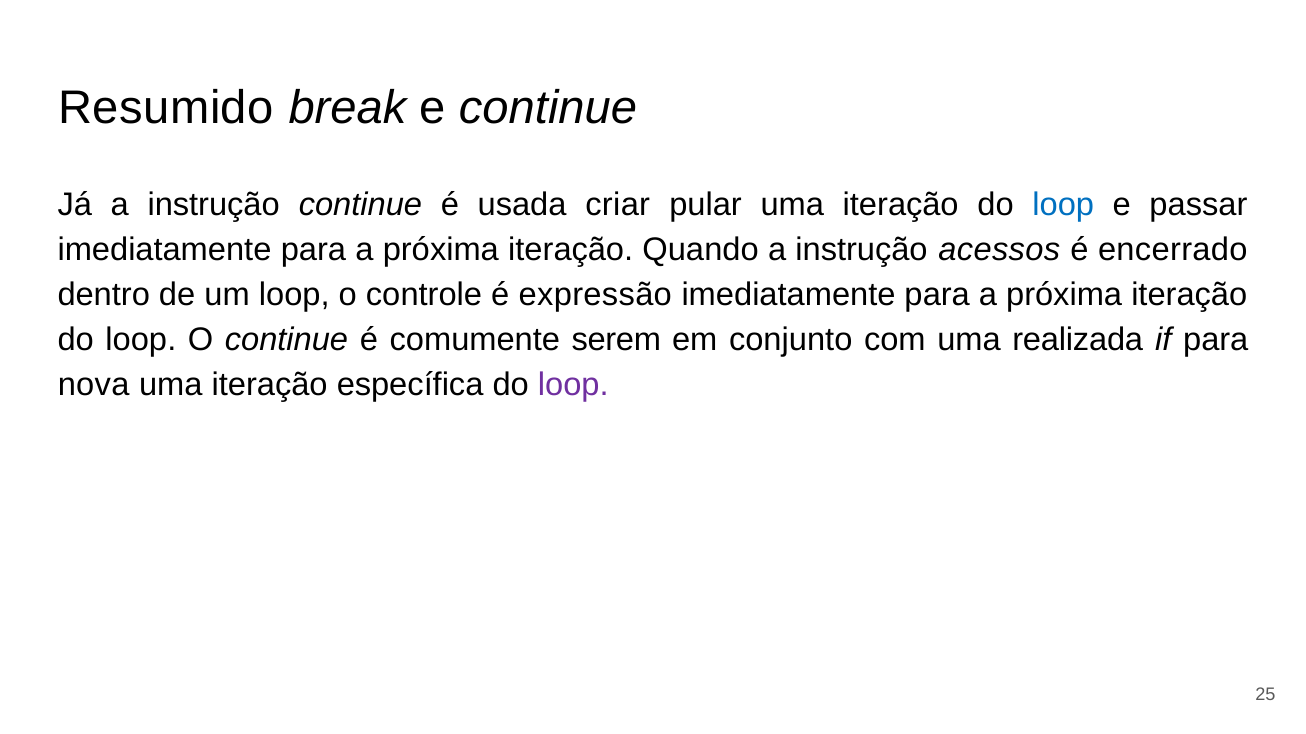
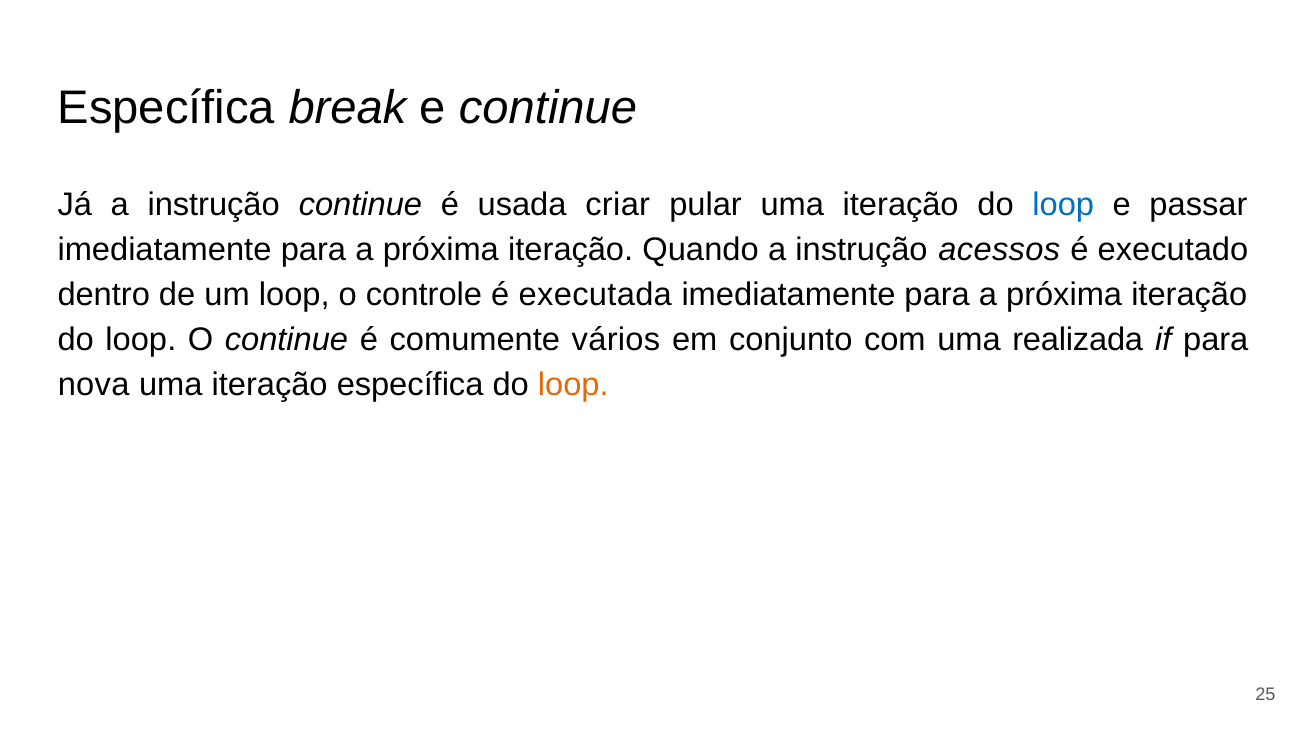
Resumido at (166, 108): Resumido -> Específica
encerrado: encerrado -> executado
expressão: expressão -> executada
serem: serem -> vários
loop at (573, 386) colour: purple -> orange
